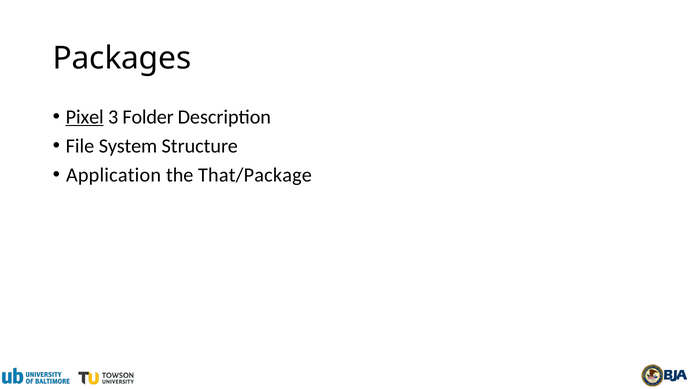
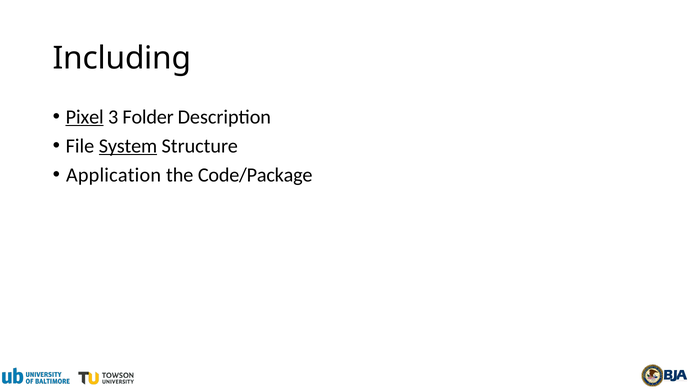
Packages: Packages -> Including
System underline: none -> present
That/Package: That/Package -> Code/Package
